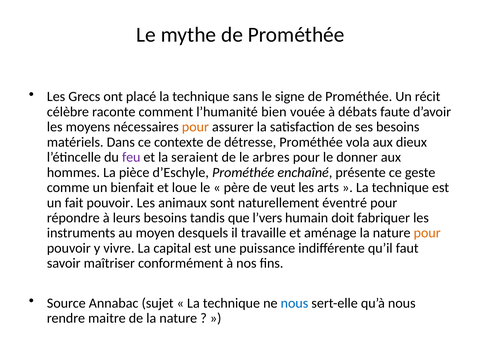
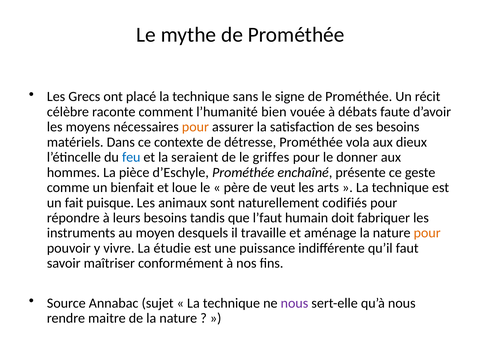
feu colour: purple -> blue
arbres: arbres -> griffes
fait pouvoir: pouvoir -> puisque
éventré: éventré -> codifiés
l’vers: l’vers -> l’faut
capital: capital -> étudie
nous at (294, 303) colour: blue -> purple
